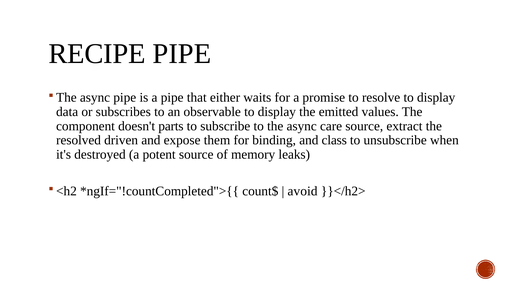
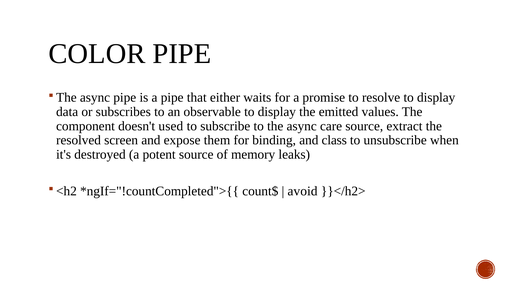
RECIPE: RECIPE -> COLOR
parts: parts -> used
driven: driven -> screen
